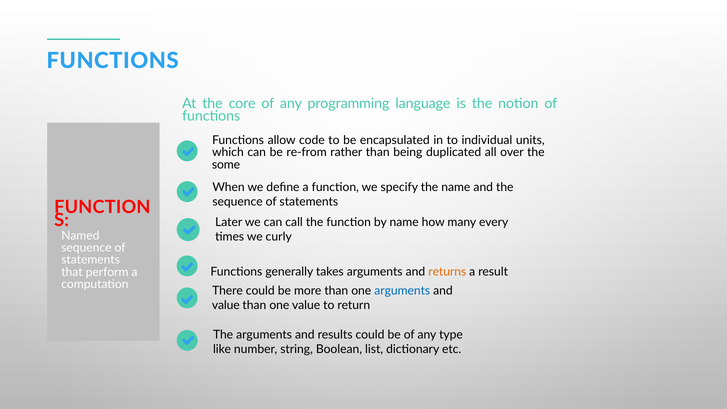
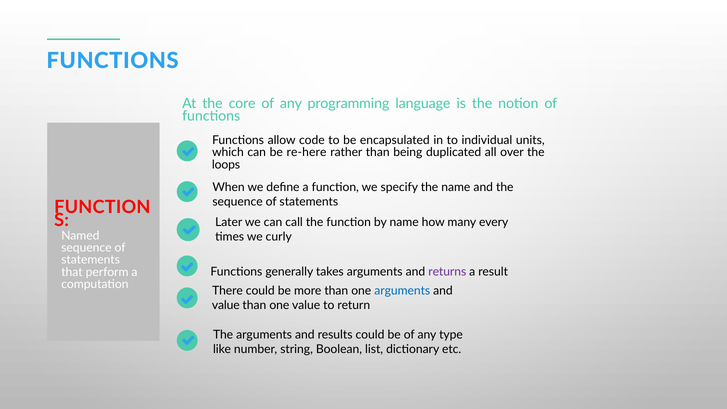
re-from: re-from -> re-here
some: some -> loops
returns colour: orange -> purple
